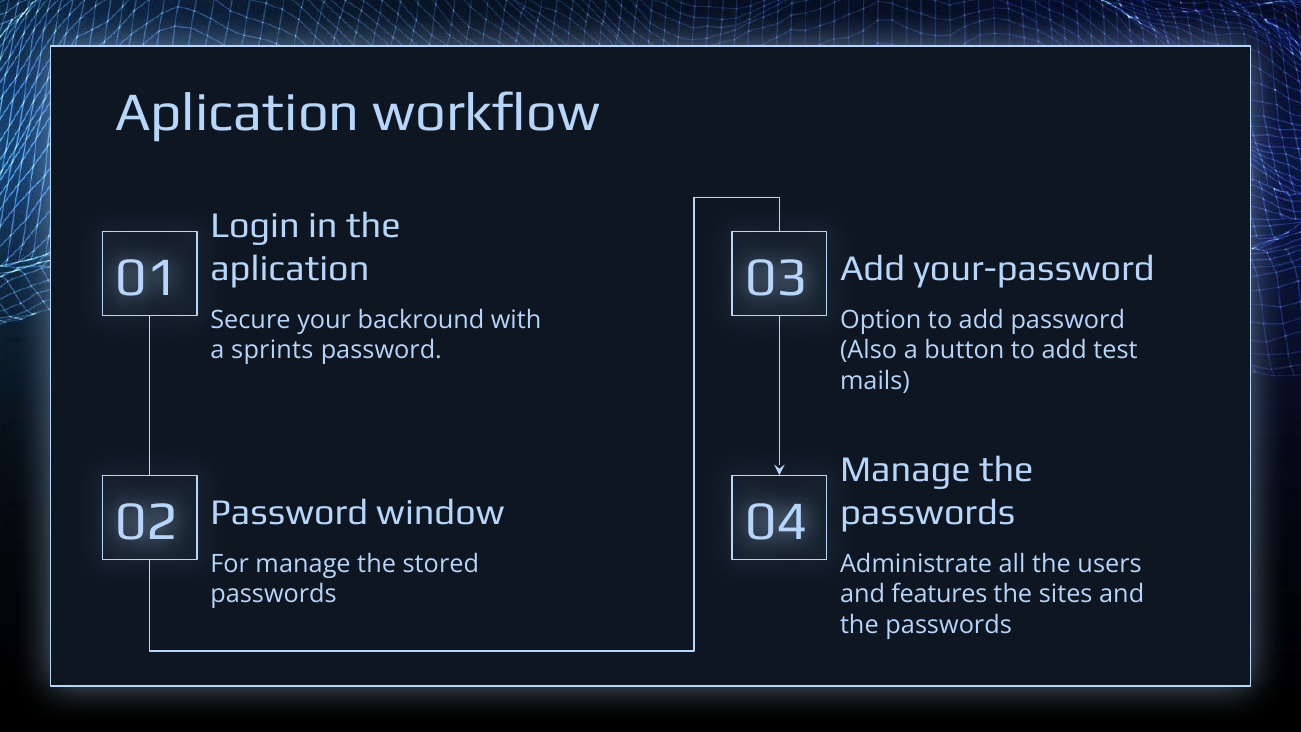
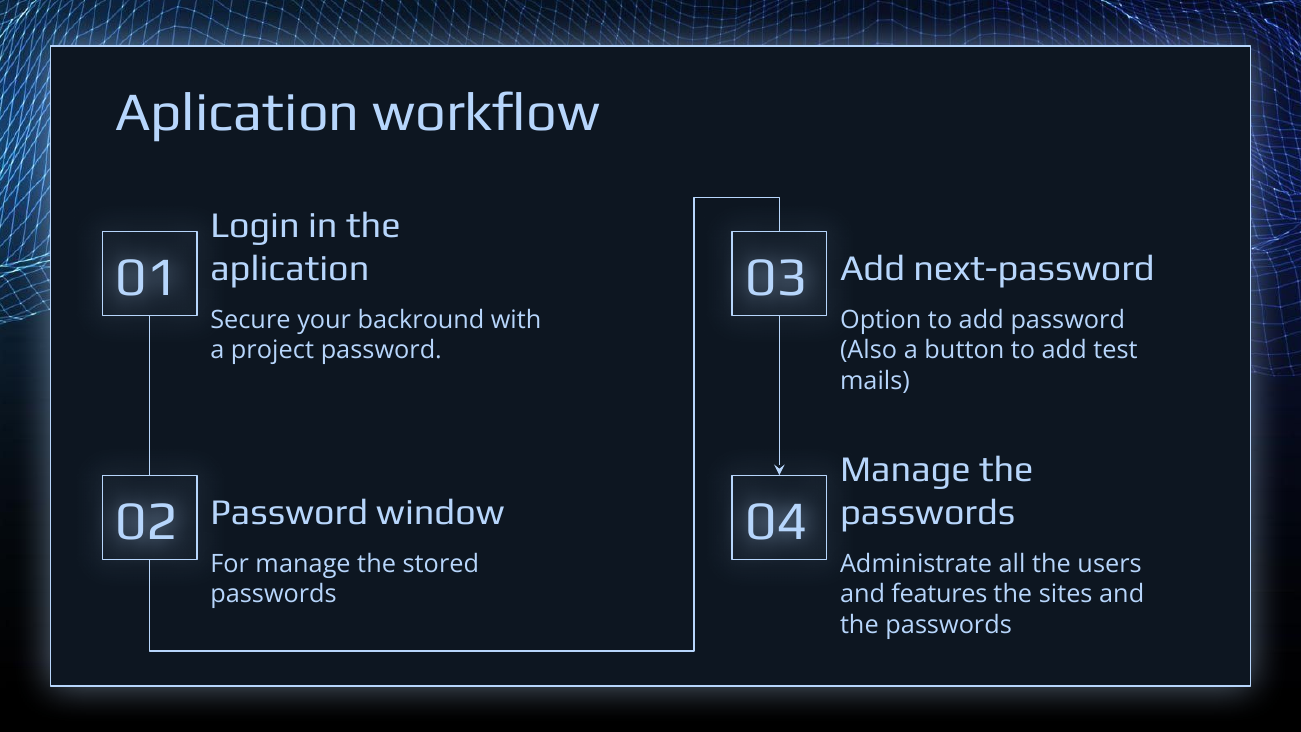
your-password: your-password -> next-password
sprints: sprints -> project
